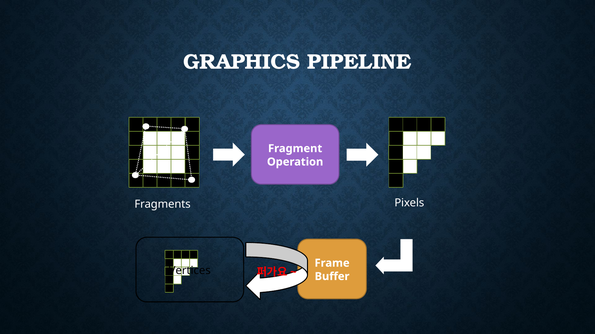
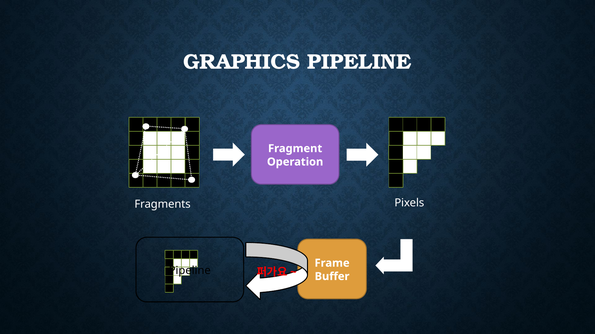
Vertices at (190, 271): Vertices -> Pipeline
